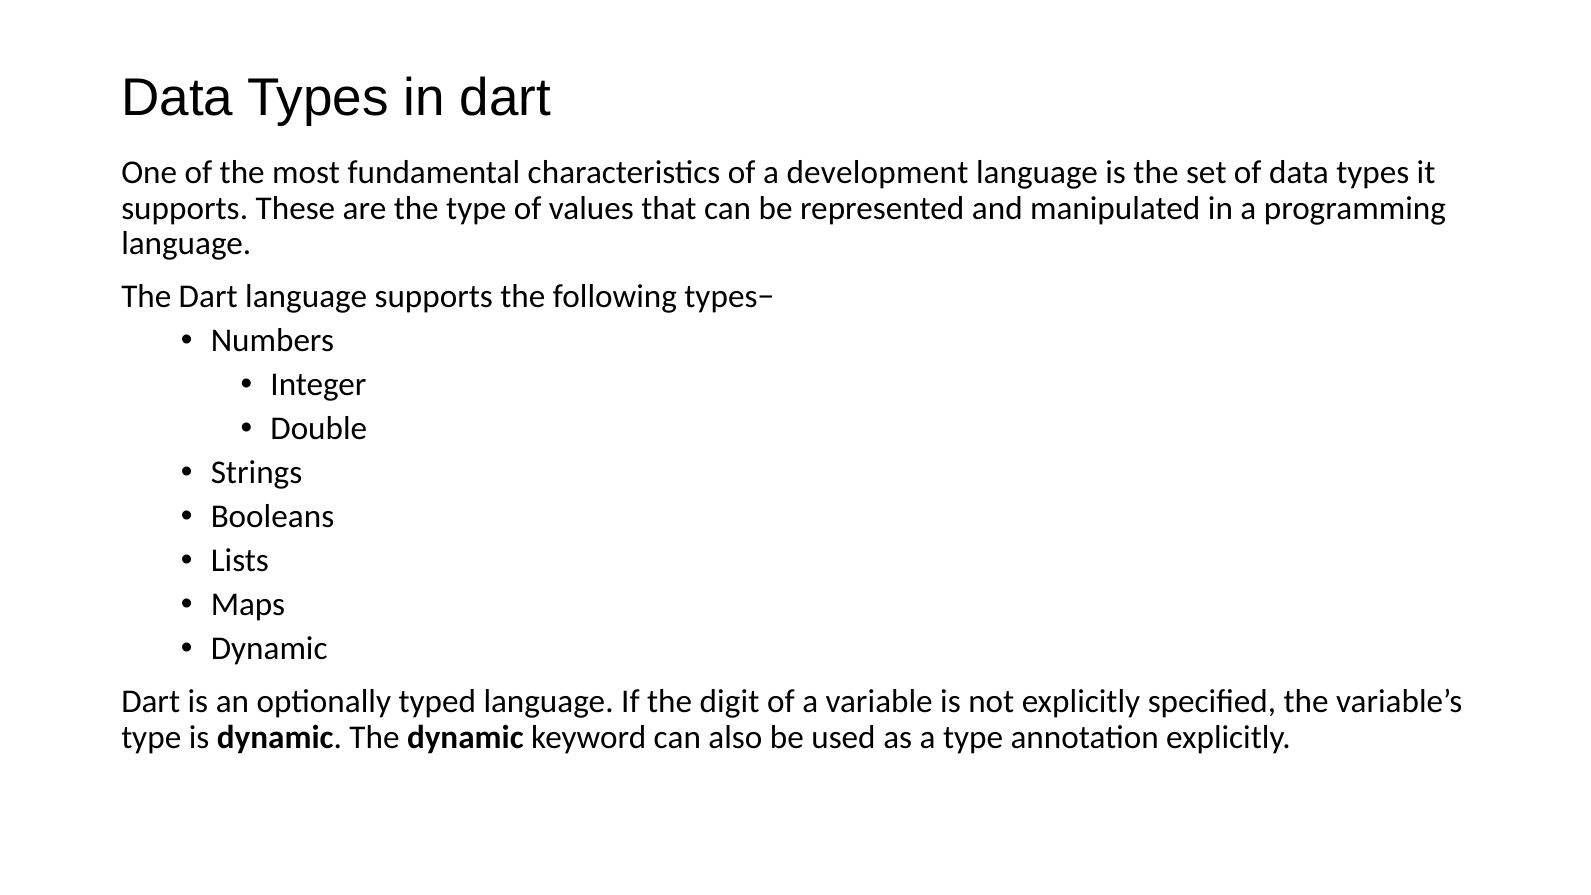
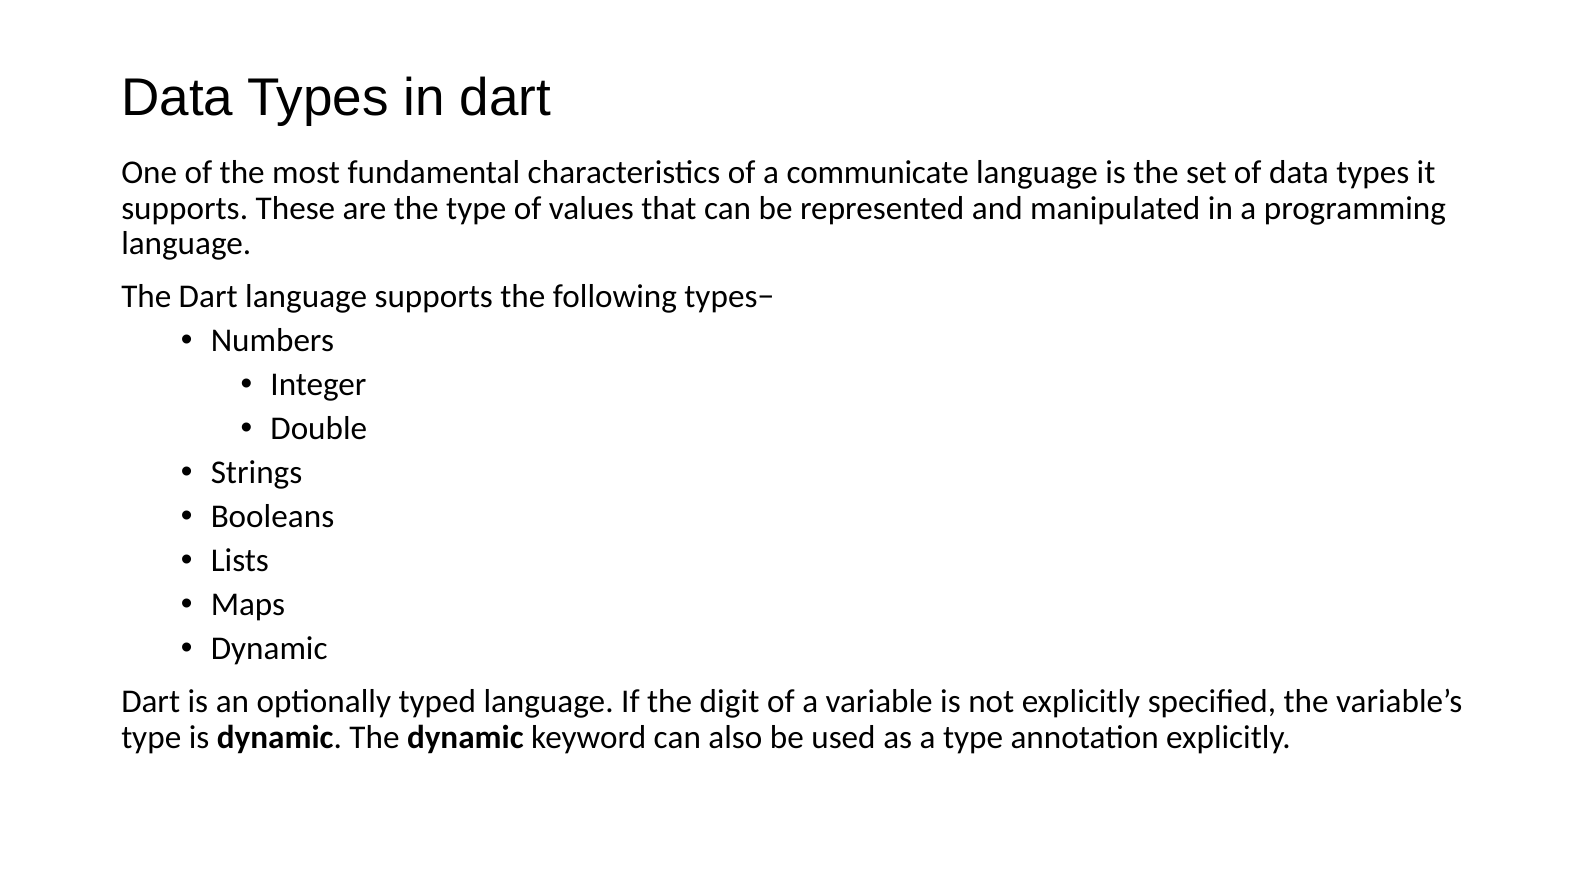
development: development -> communicate
